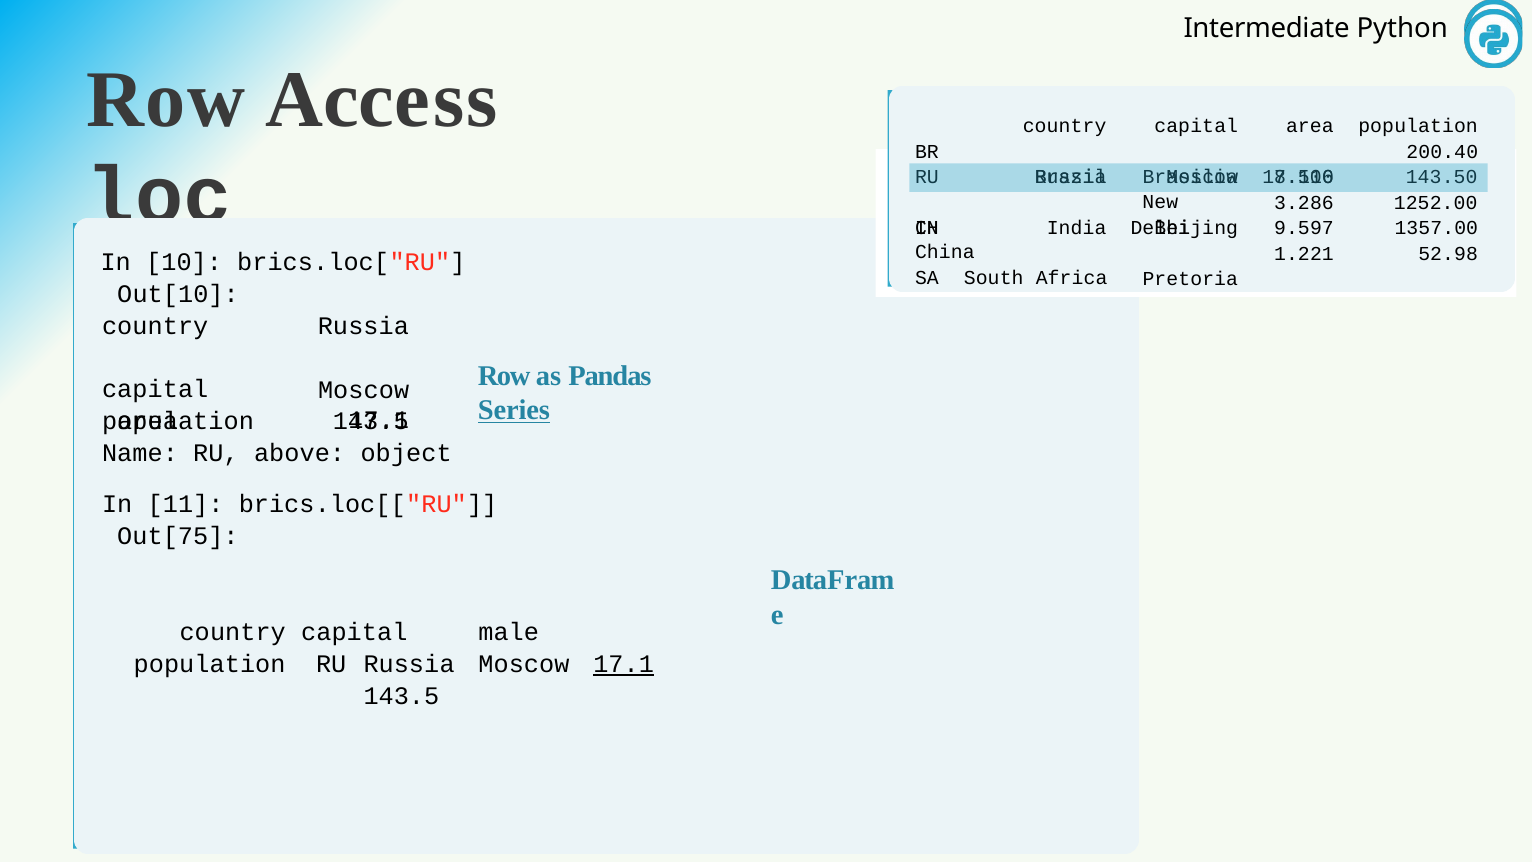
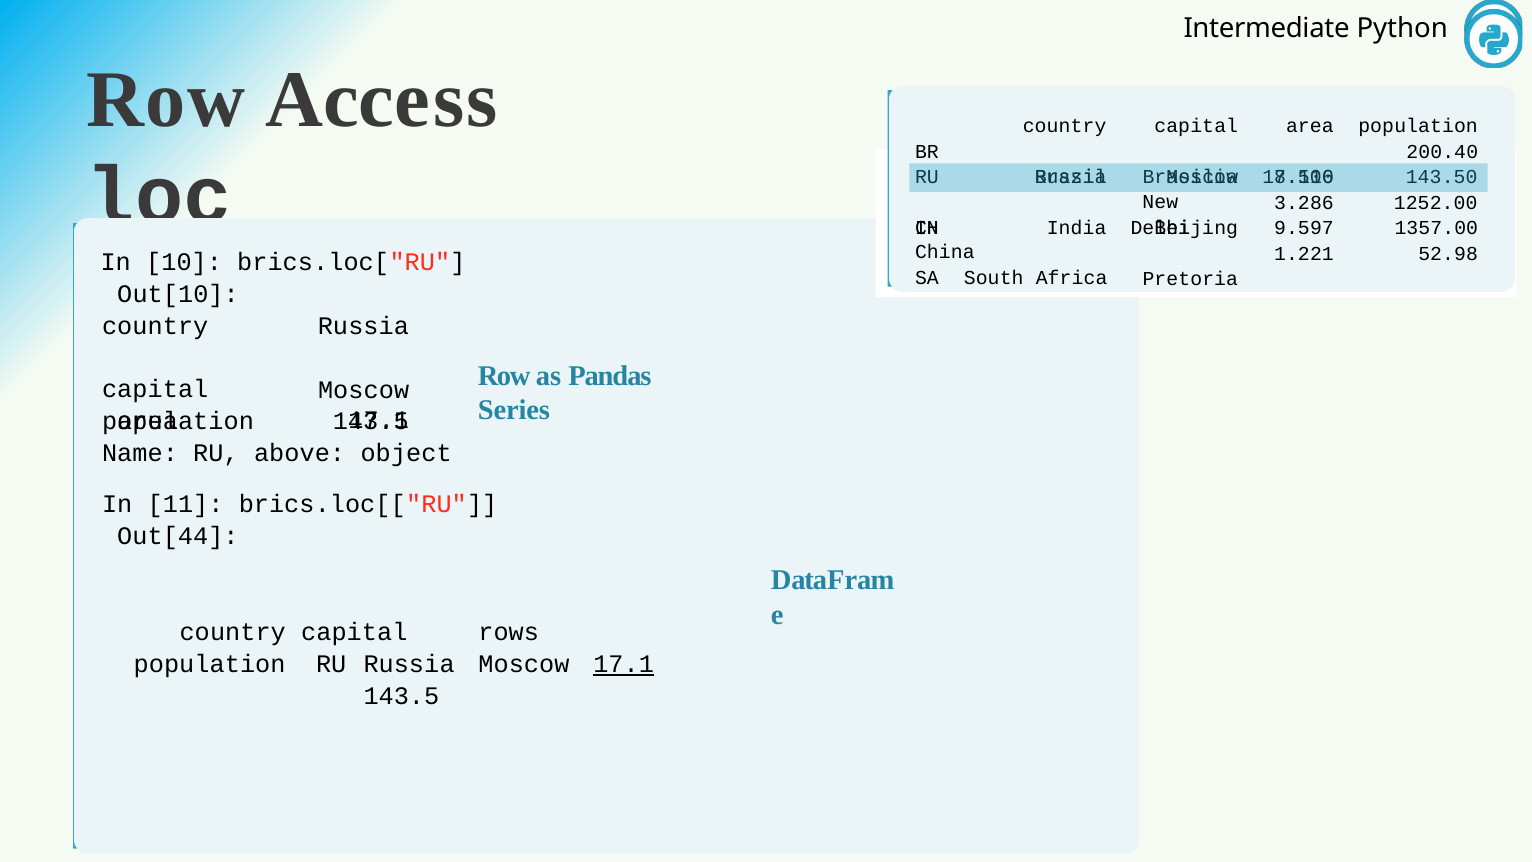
Series underline: present -> none
Out[75: Out[75 -> Out[44
male: male -> rows
